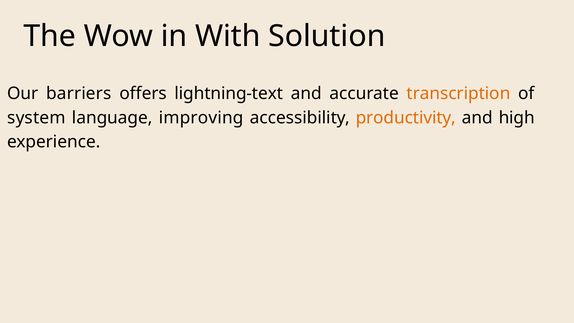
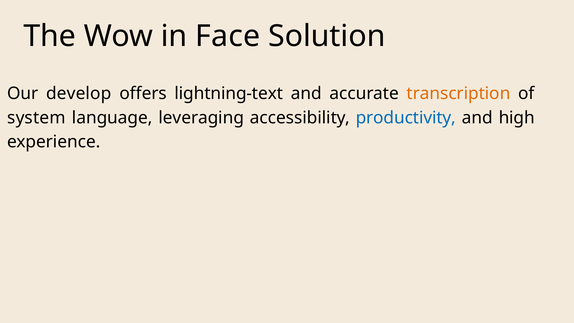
With: With -> Face
barriers: barriers -> develop
improving: improving -> leveraging
productivity colour: orange -> blue
